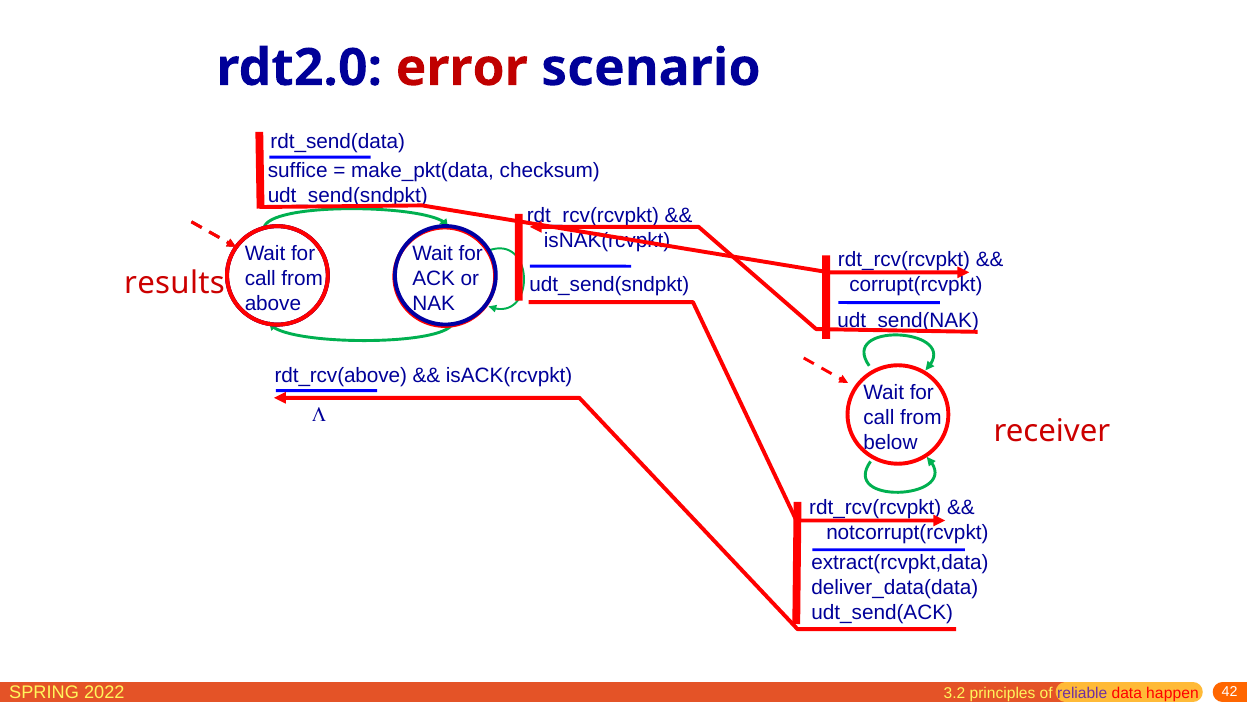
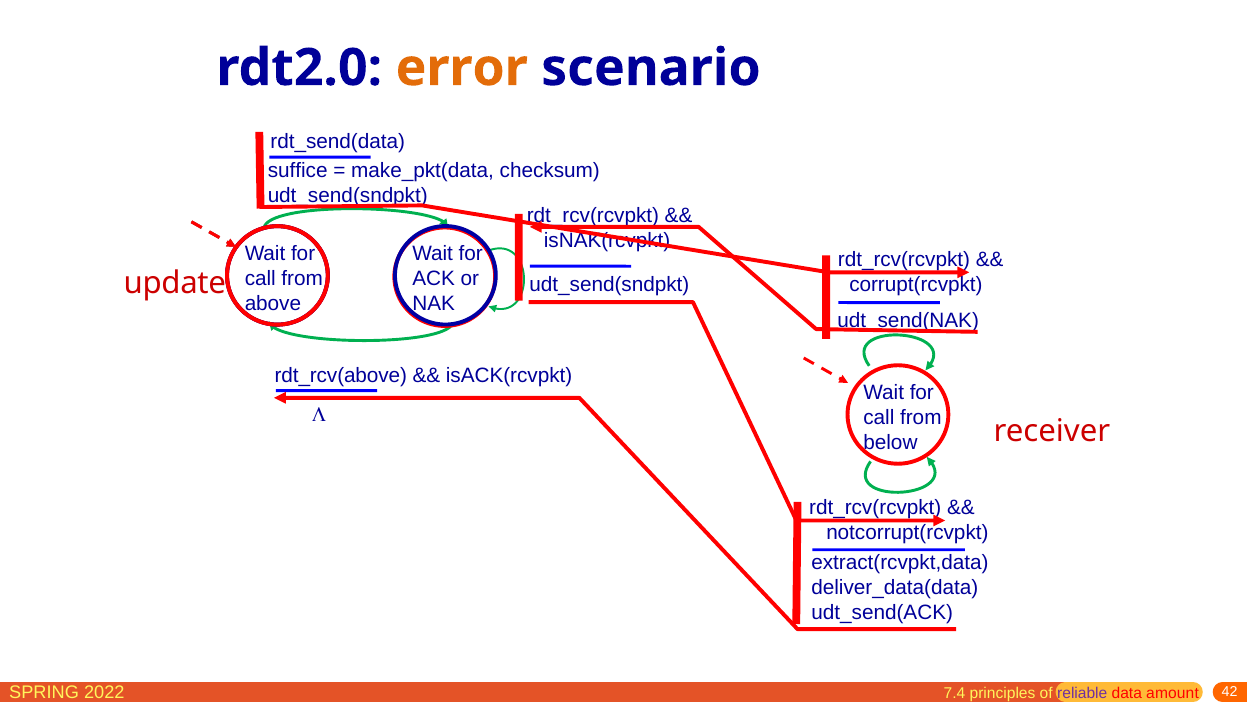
error colour: red -> orange
results: results -> update
3.2: 3.2 -> 7.4
happen: happen -> amount
